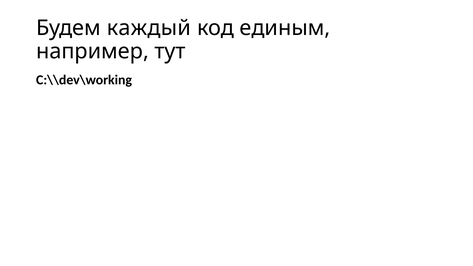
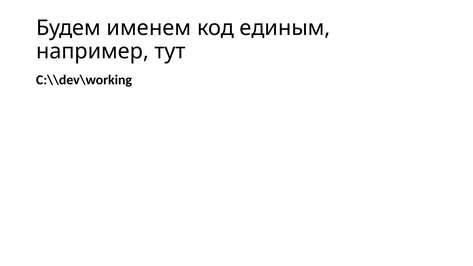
каждый: каждый -> именем
